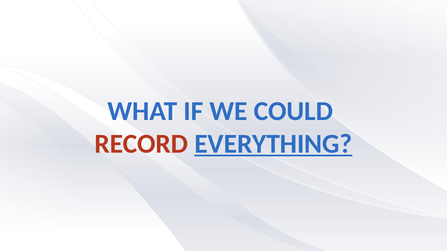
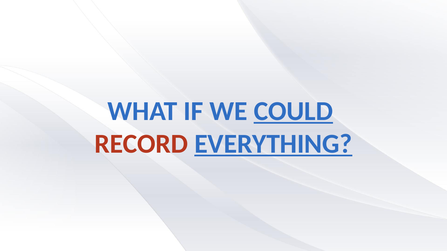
COULD underline: none -> present
